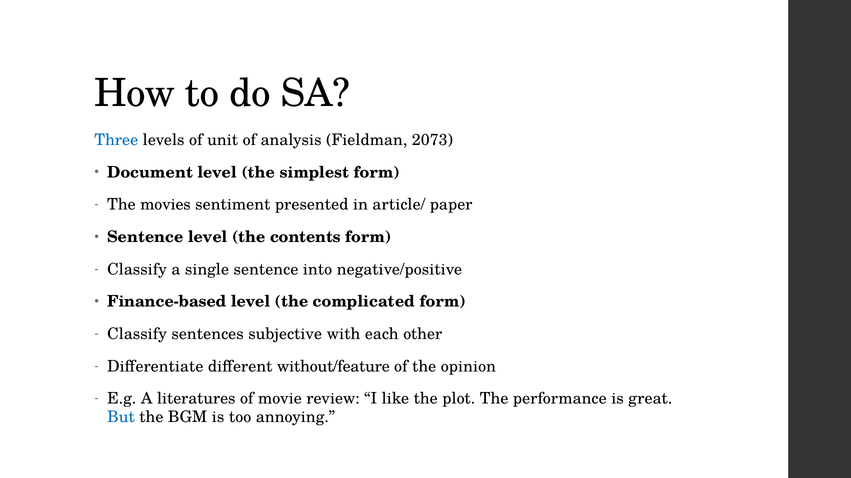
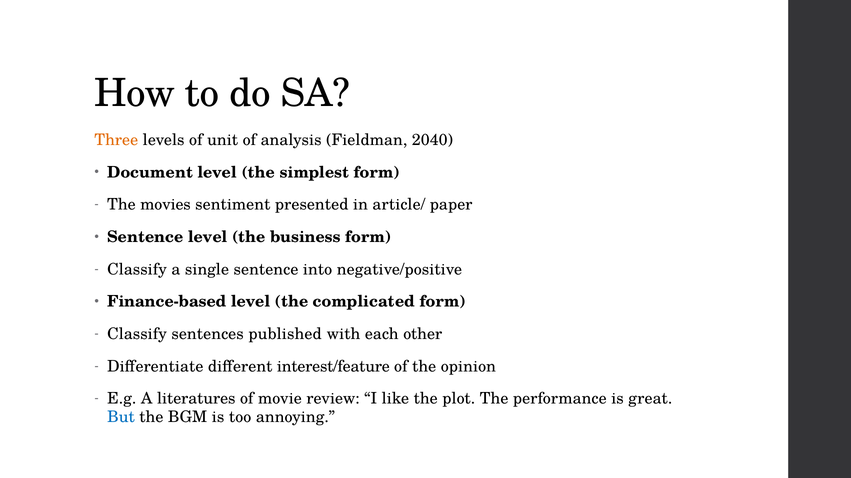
Three colour: blue -> orange
2073: 2073 -> 2040
contents: contents -> business
subjective: subjective -> published
without/feature: without/feature -> interest/feature
